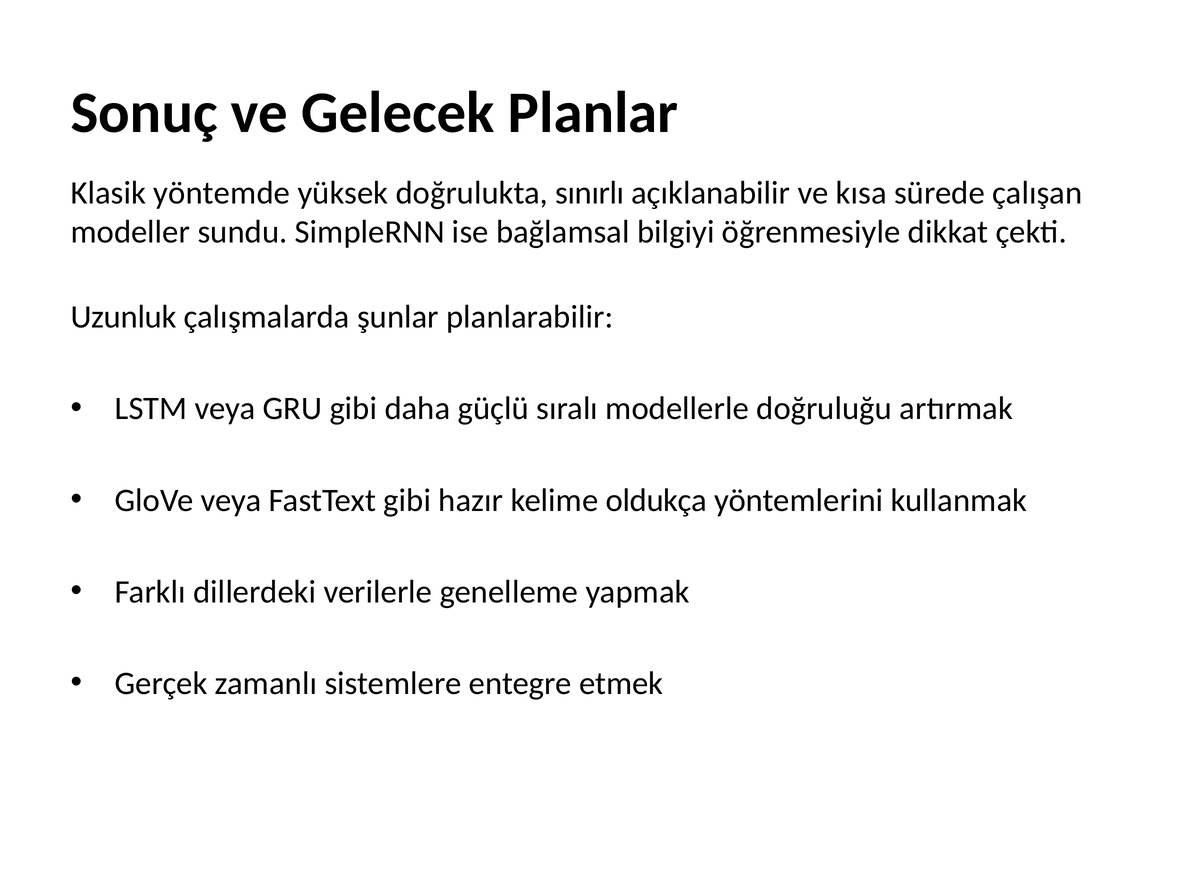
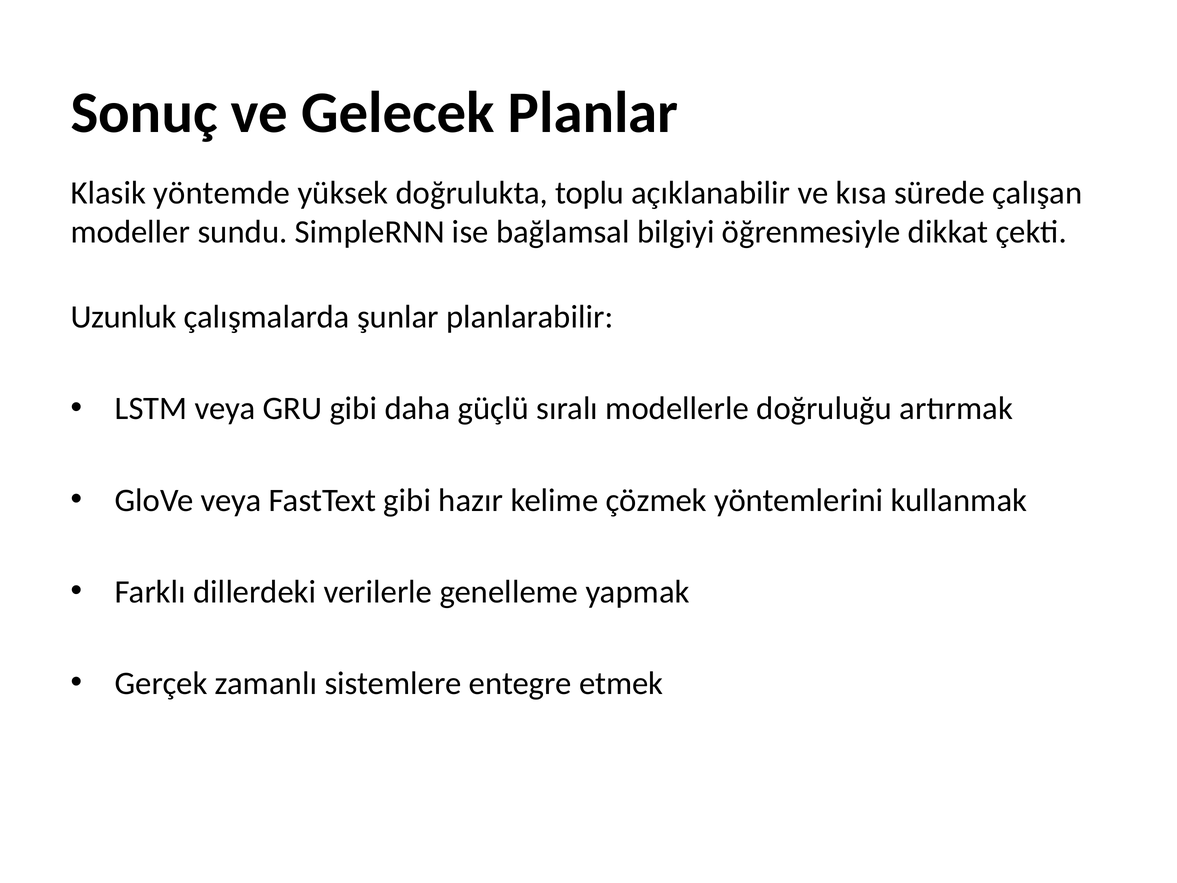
sınırlı: sınırlı -> toplu
oldukça: oldukça -> çözmek
